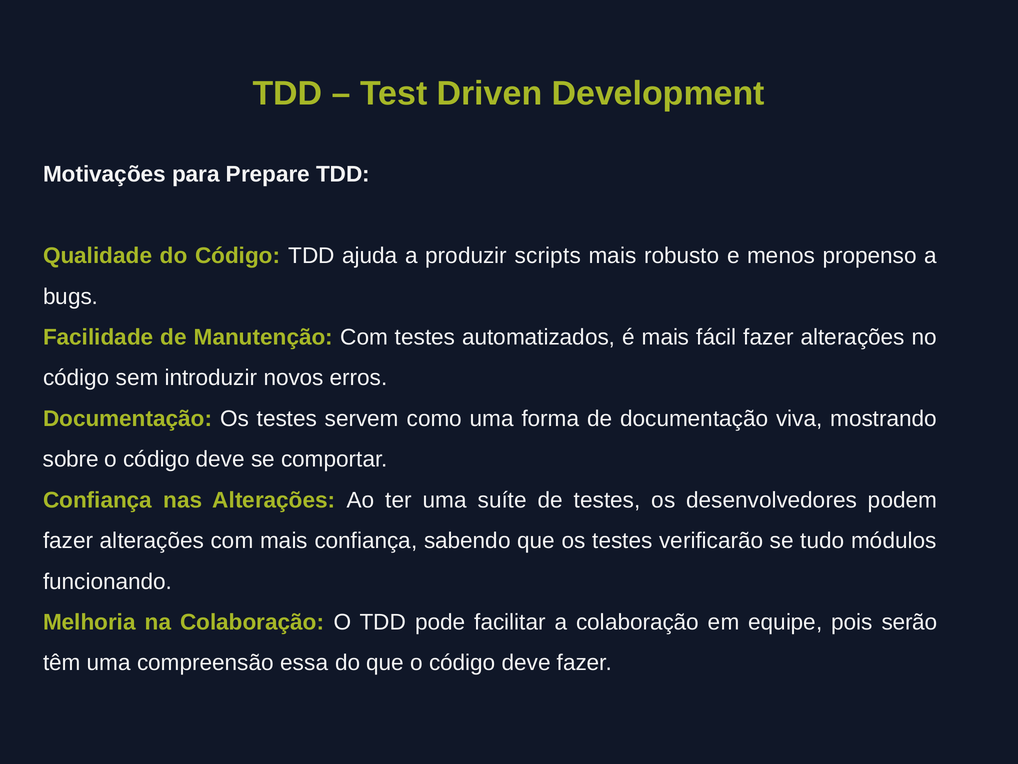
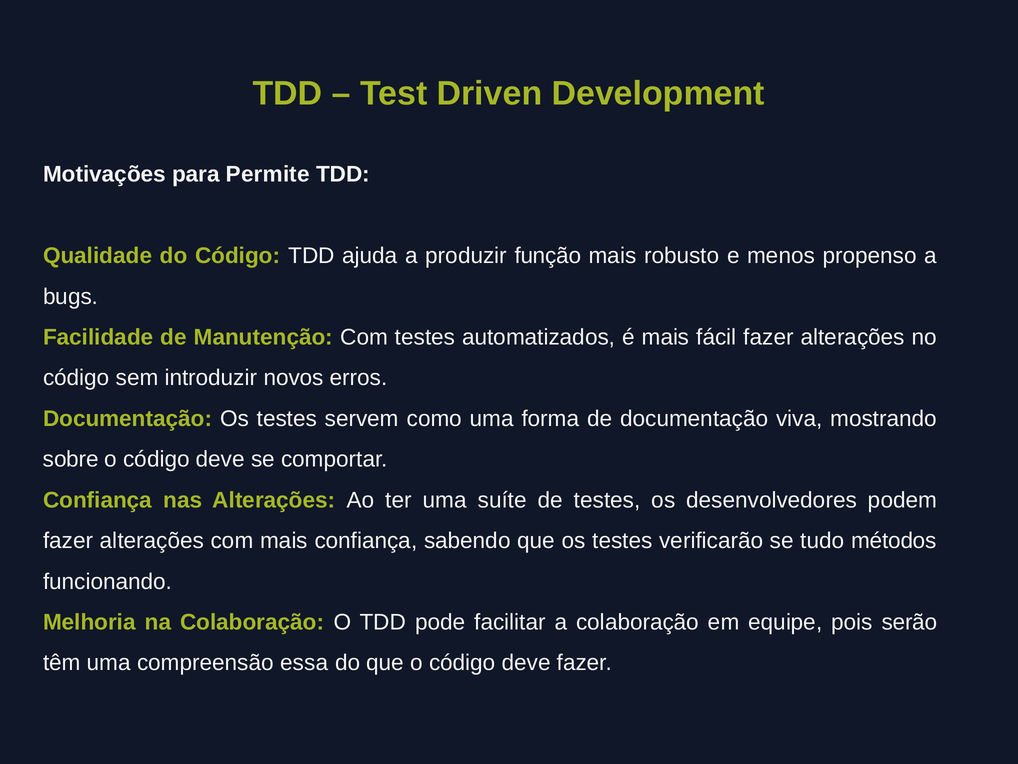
Prepare: Prepare -> Permite
scripts: scripts -> função
módulos: módulos -> métodos
